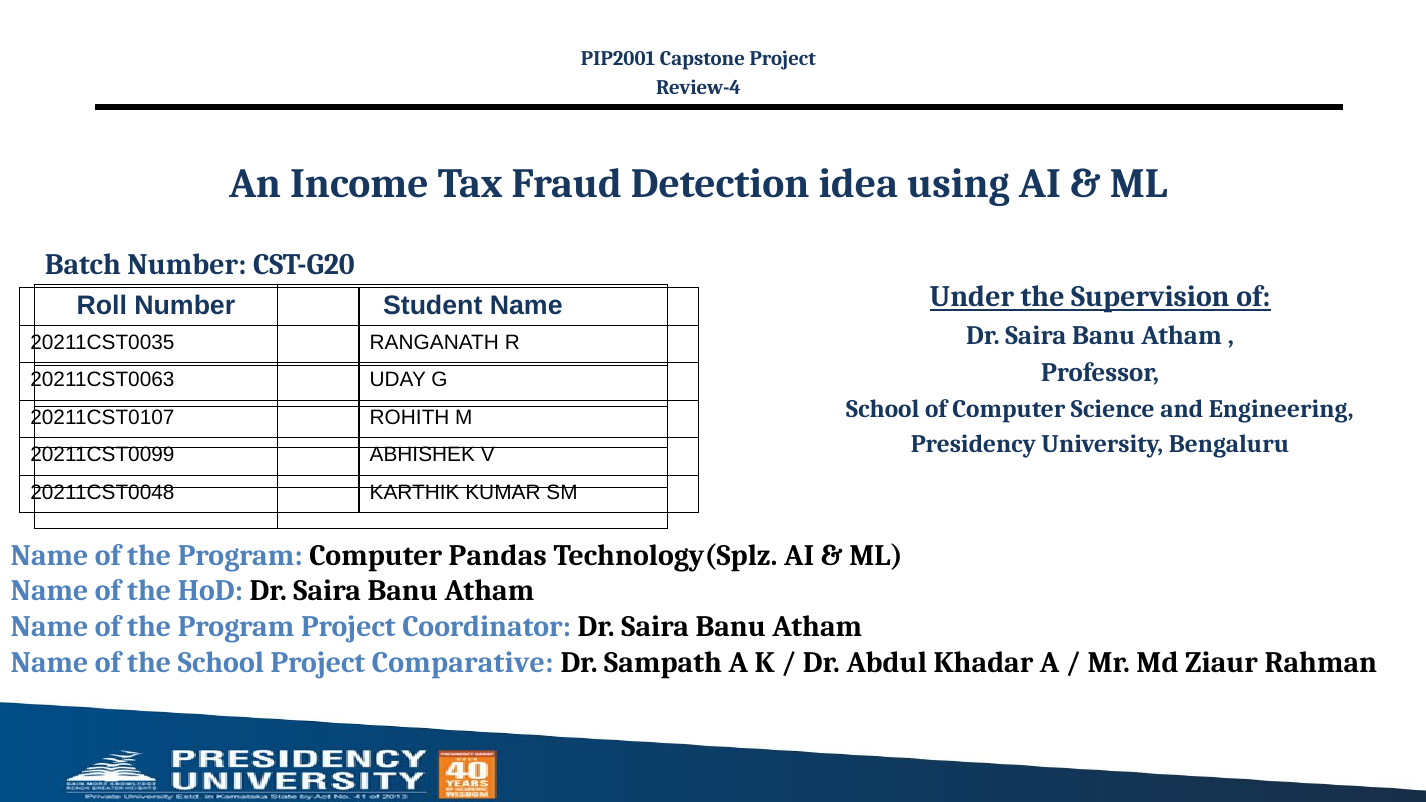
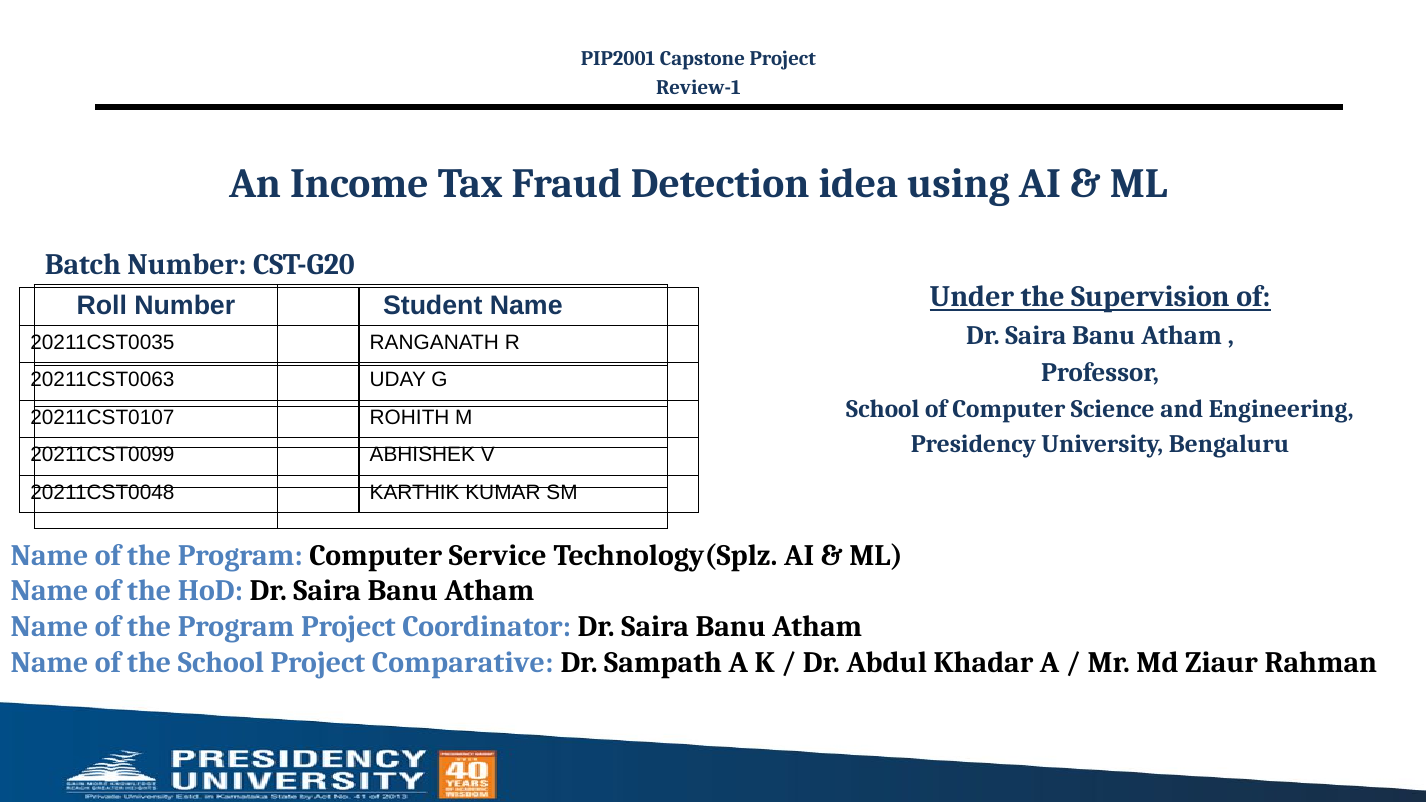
Review-4: Review-4 -> Review-1
Pandas: Pandas -> Service
